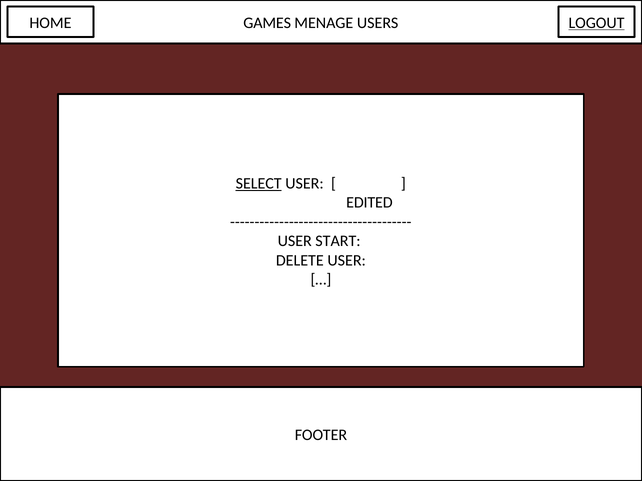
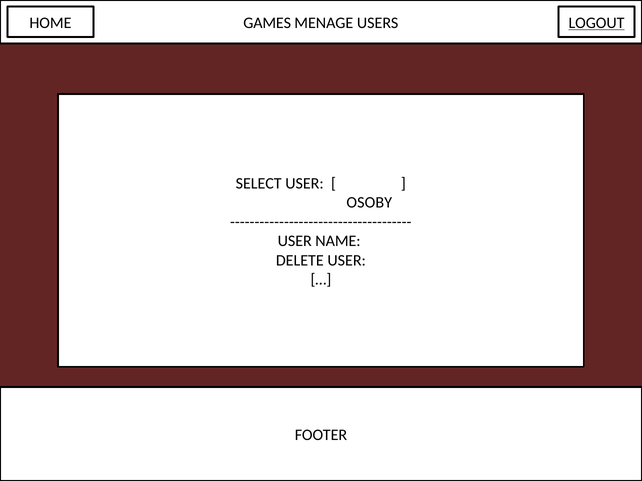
SELECT underline: present -> none
EDITED: EDITED -> OSOBY
START: START -> NAME
